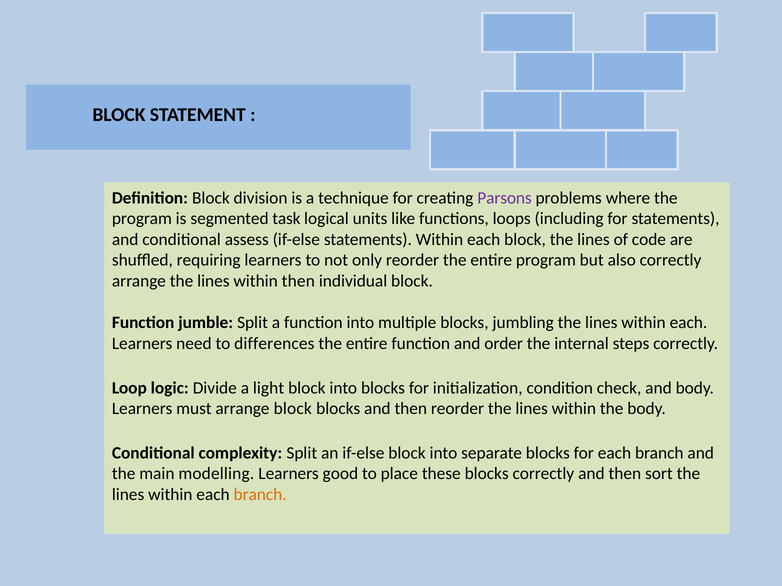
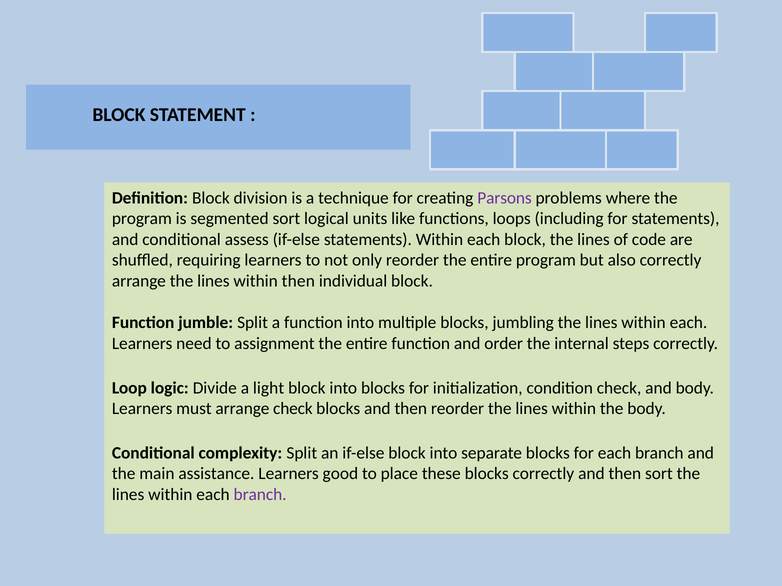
segmented task: task -> sort
differences: differences -> assignment
arrange block: block -> check
modelling: modelling -> assistance
branch at (260, 495) colour: orange -> purple
